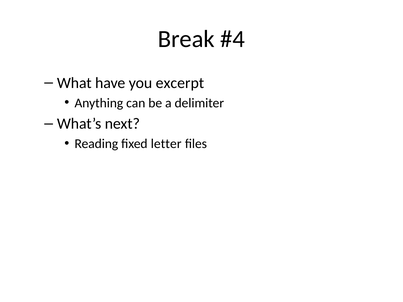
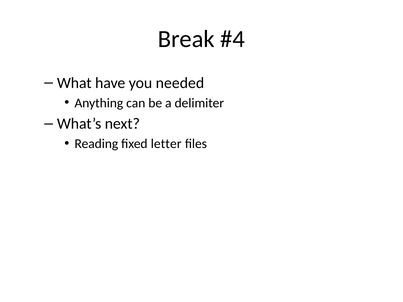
excerpt: excerpt -> needed
